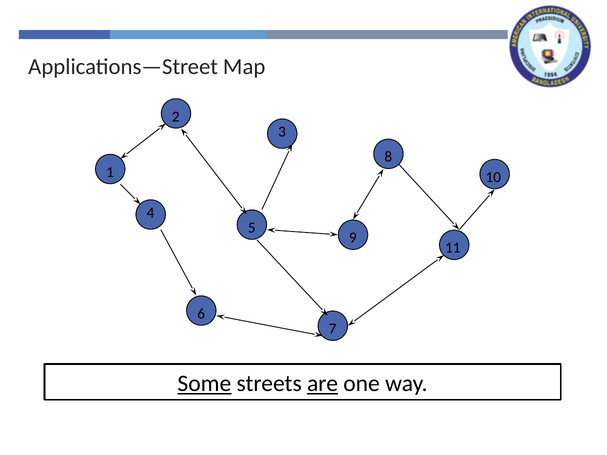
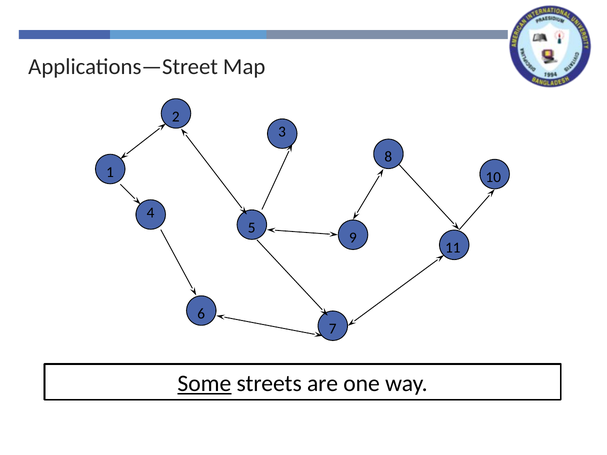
are underline: present -> none
